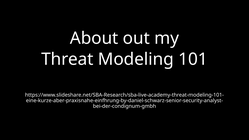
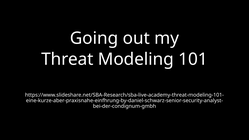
About: About -> Going
